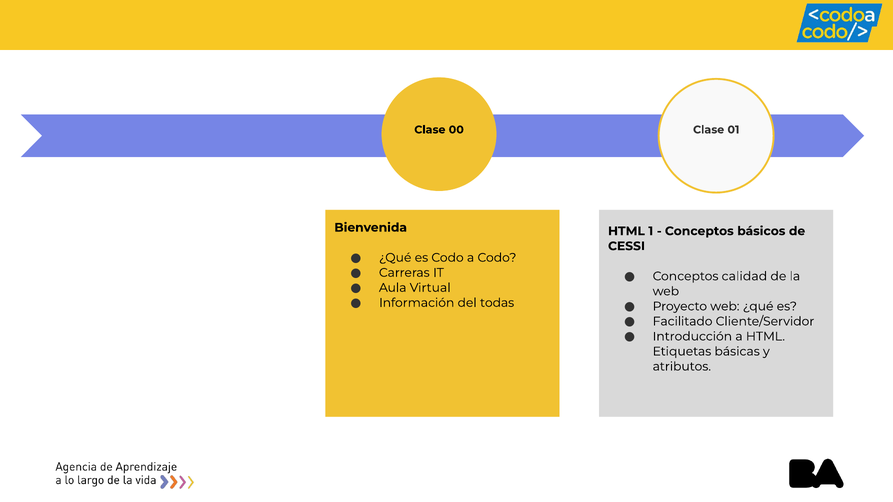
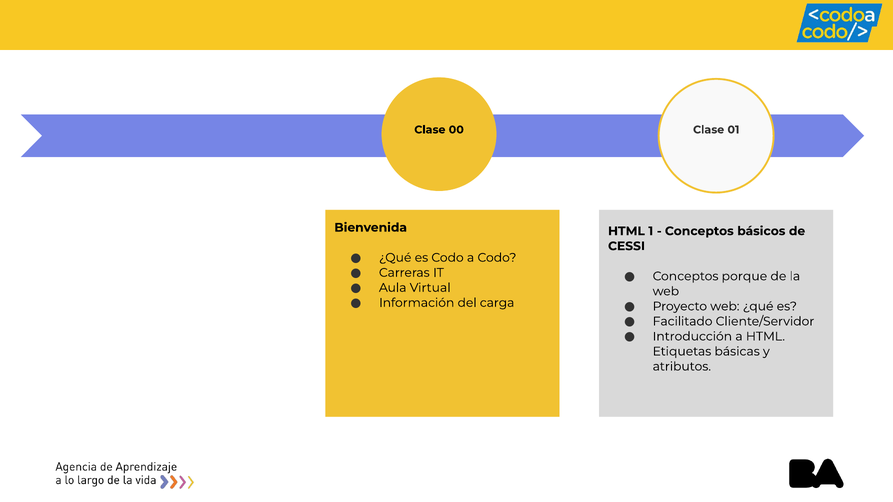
calidad: calidad -> porque
todas: todas -> carga
